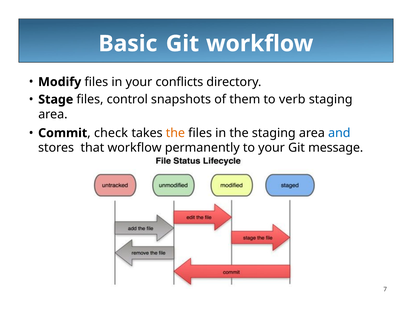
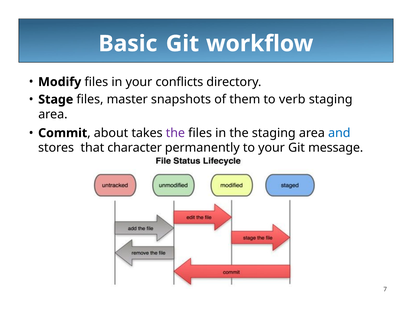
control: control -> master
check: check -> about
the at (175, 133) colour: orange -> purple
that workflow: workflow -> character
